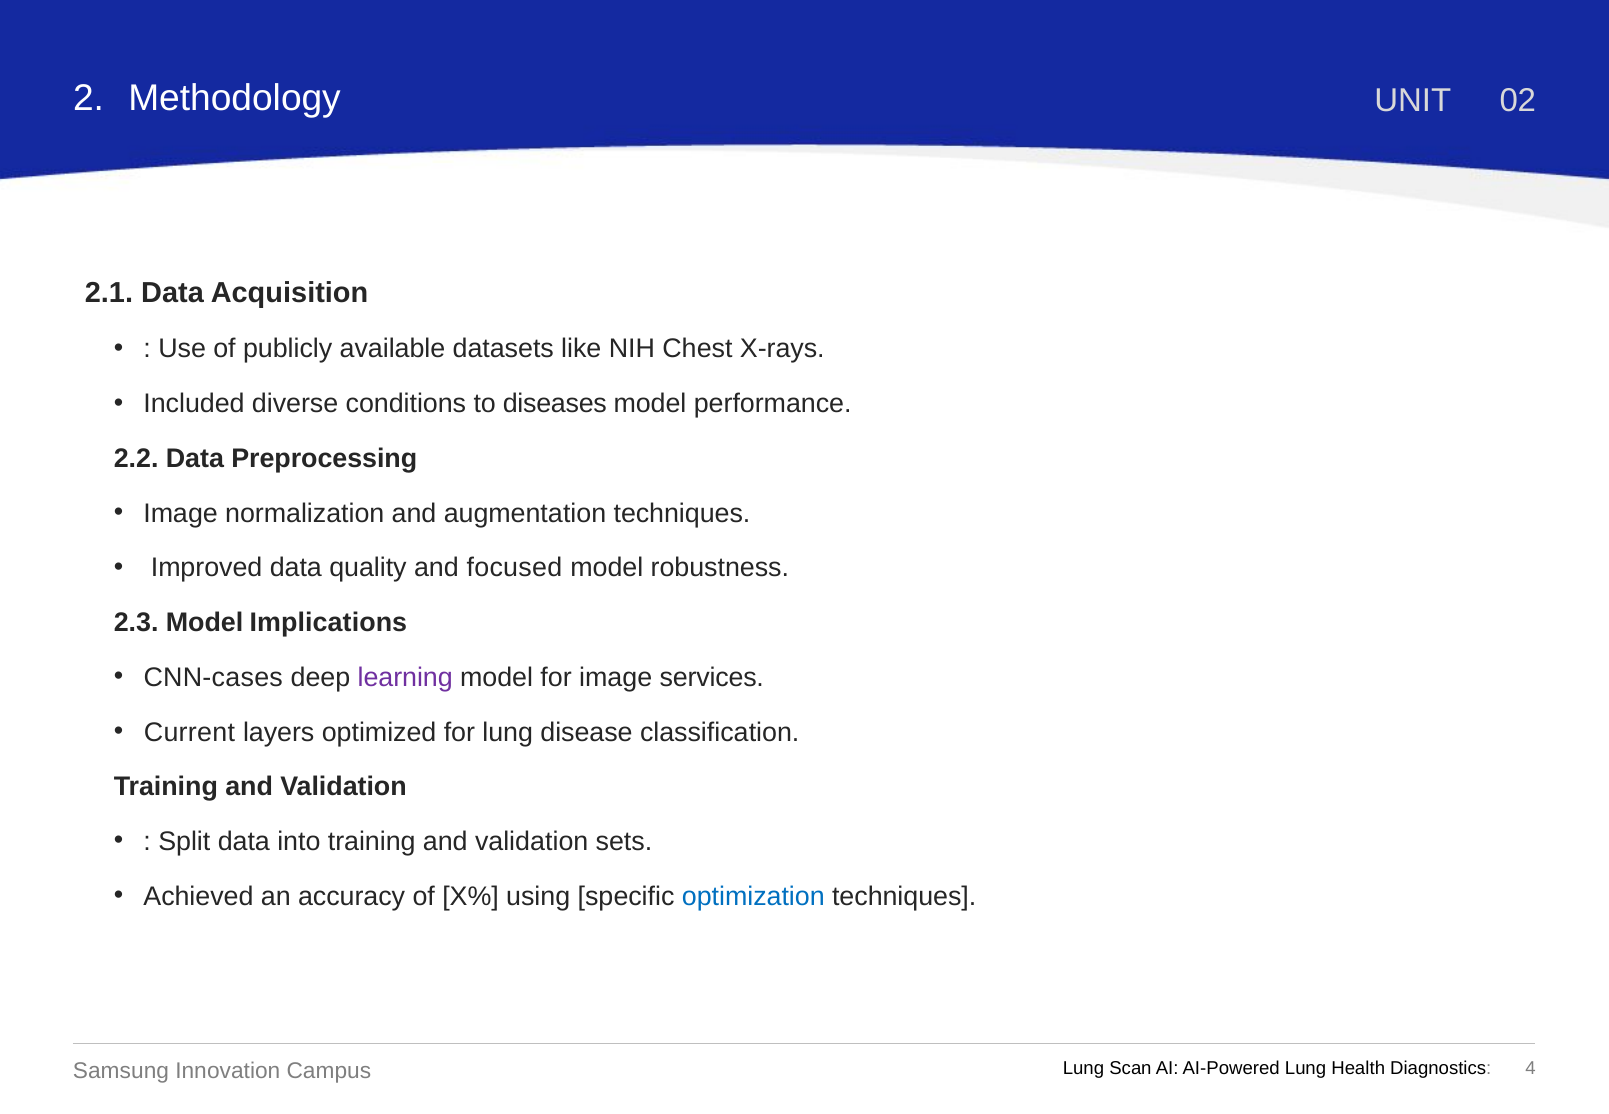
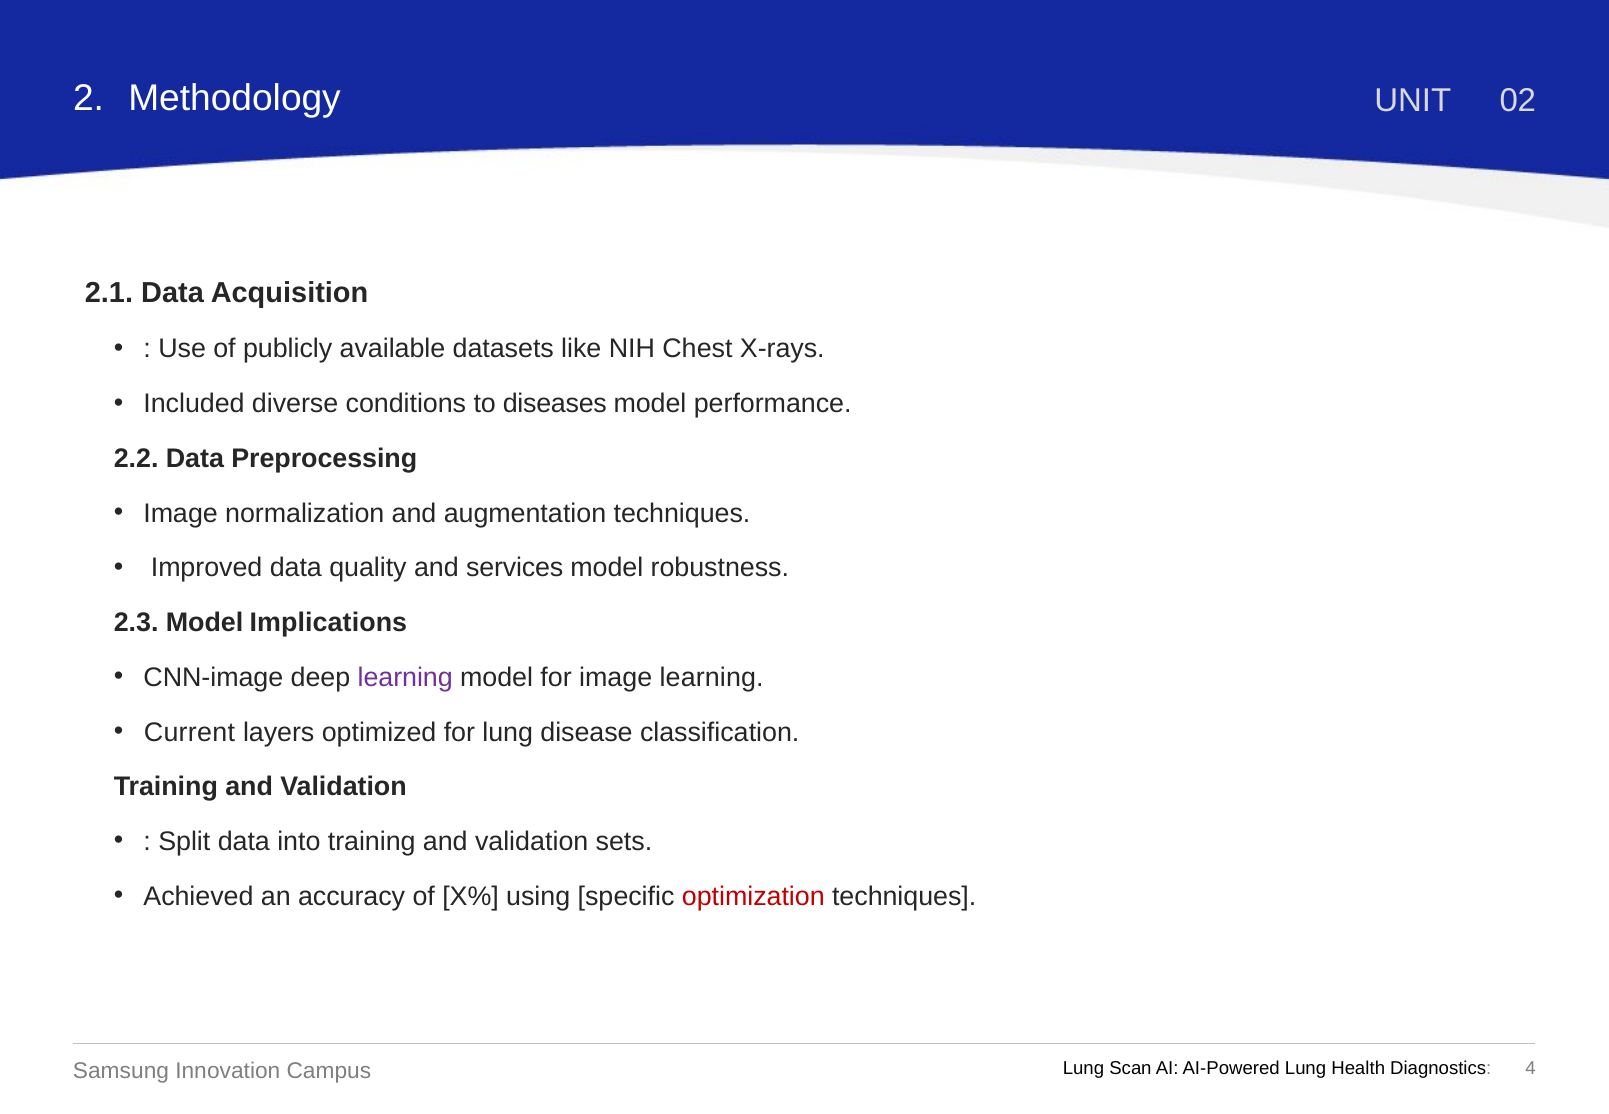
focused: focused -> services
CNN-cases: CNN-cases -> CNN-image
image services: services -> learning
optimization colour: blue -> red
